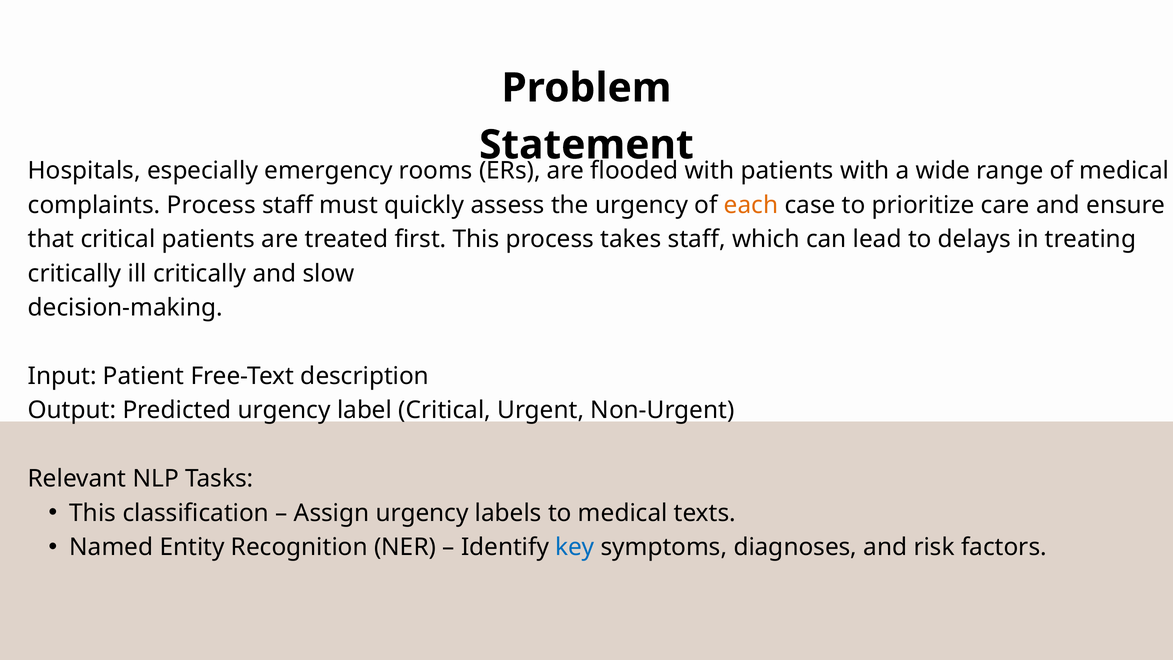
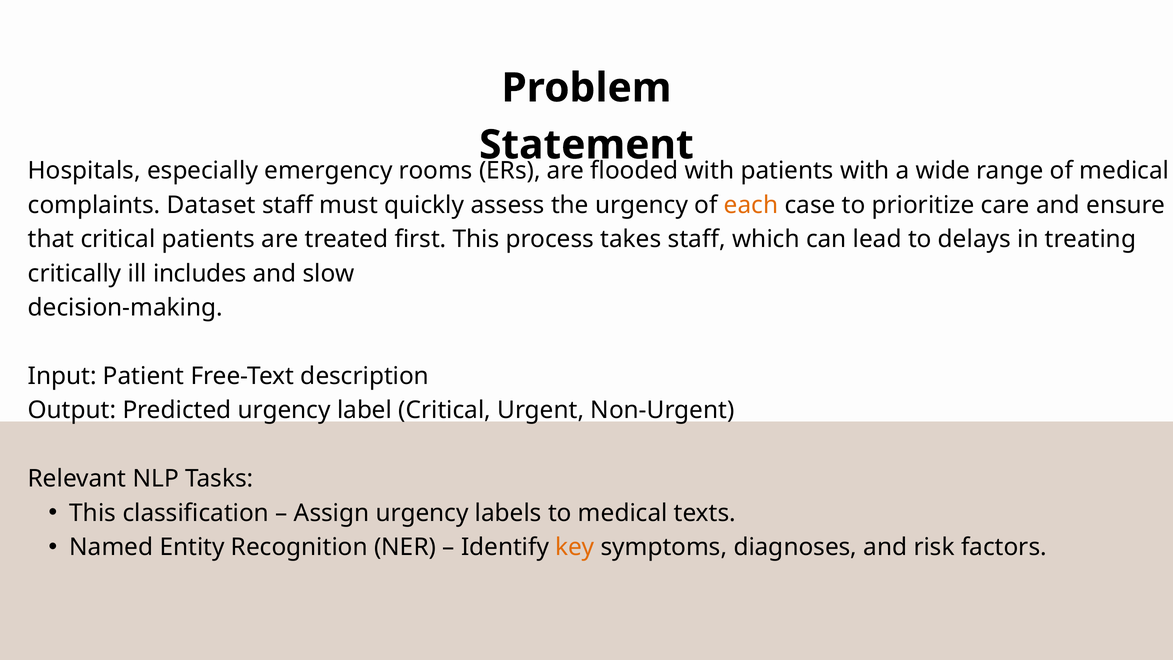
complaints Process: Process -> Dataset
ill critically: critically -> includes
key colour: blue -> orange
